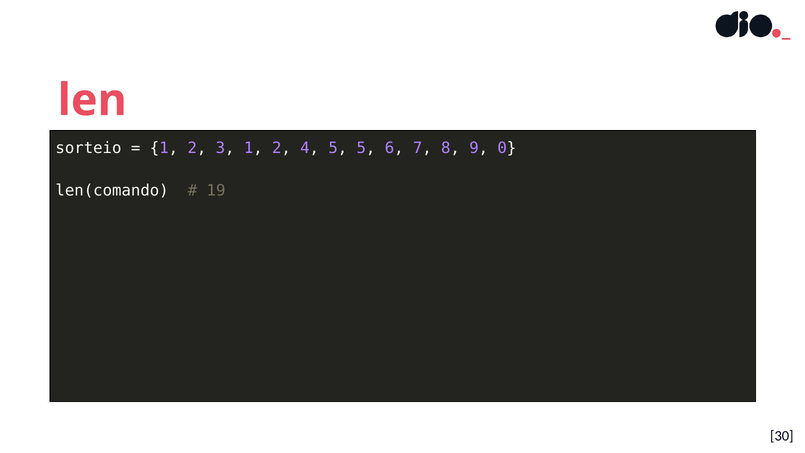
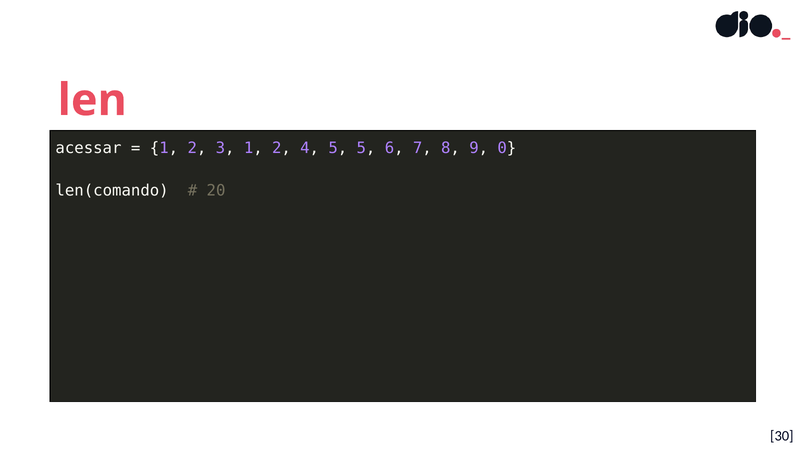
sorteio: sorteio -> acessar
19: 19 -> 20
